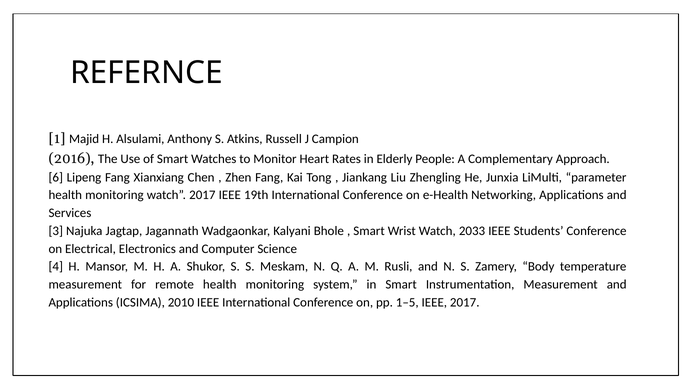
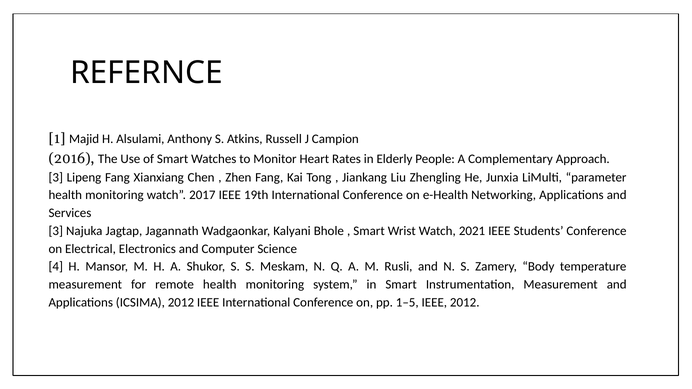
6 at (56, 177): 6 -> 3
2033: 2033 -> 2021
ICSIMA 2010: 2010 -> 2012
IEEE 2017: 2017 -> 2012
